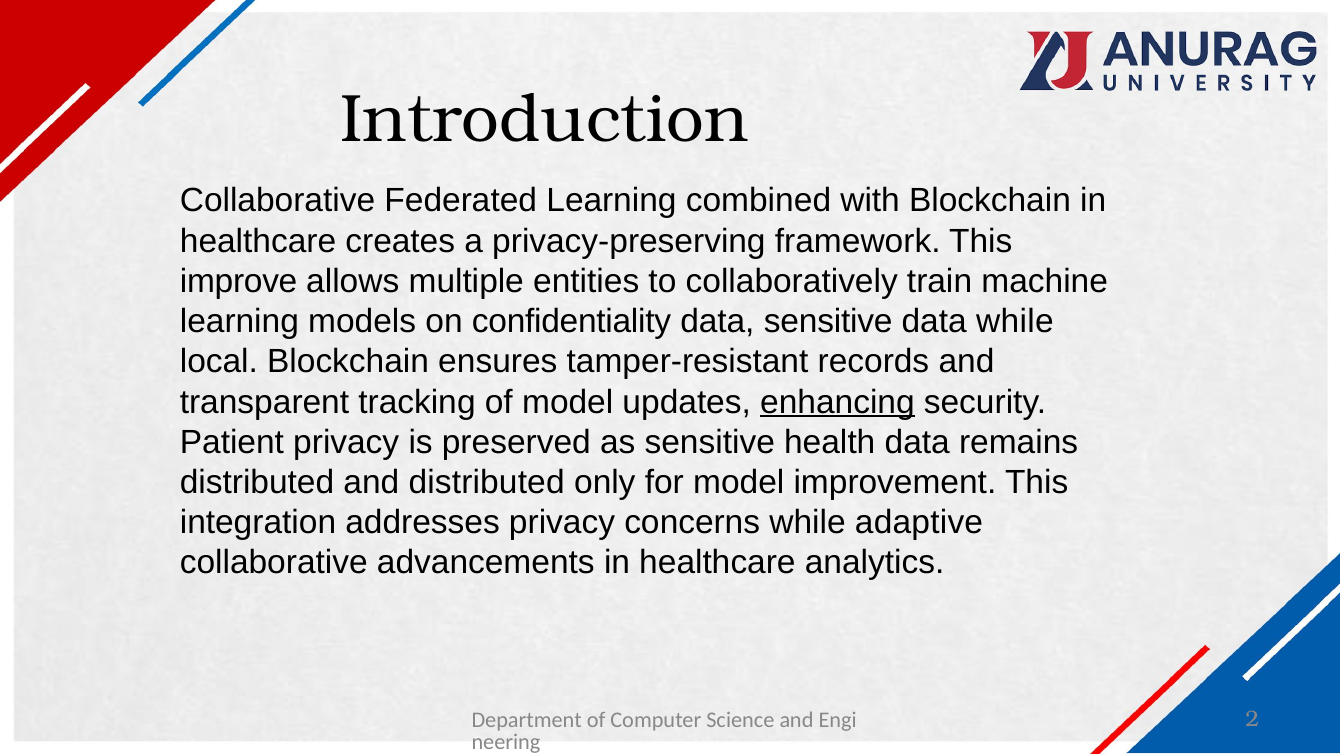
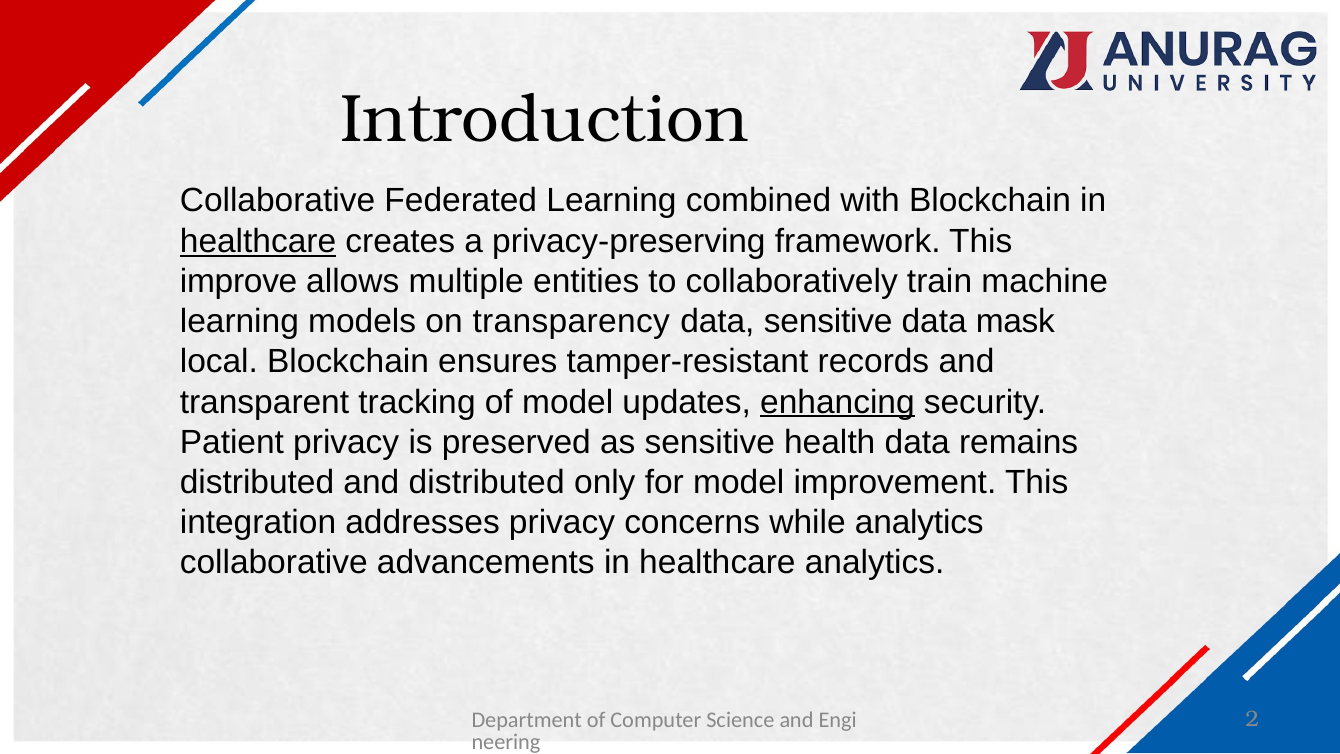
healthcare at (258, 241) underline: none -> present
confidentiality: confidentiality -> transparency
data while: while -> mask
while adaptive: adaptive -> analytics
